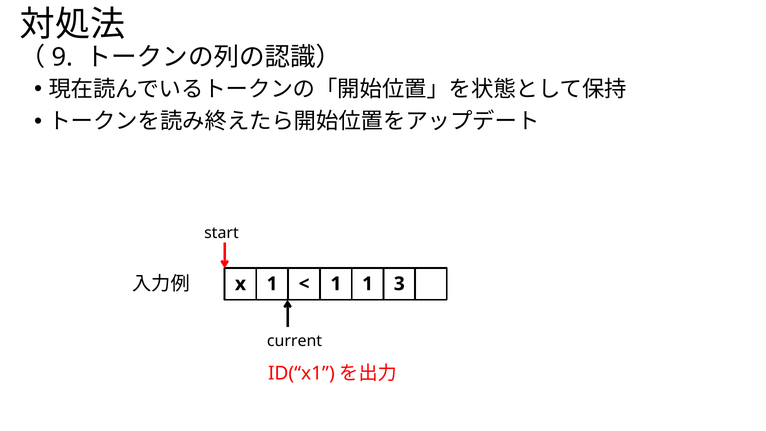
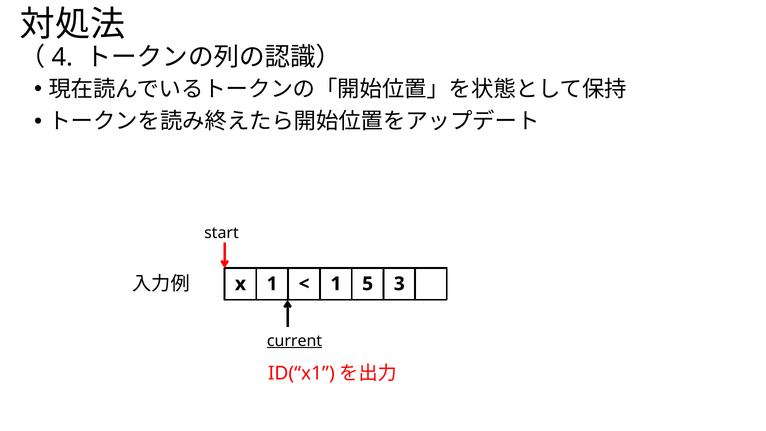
9: 9 -> 4
1 at (368, 284): 1 -> 5
current underline: none -> present
